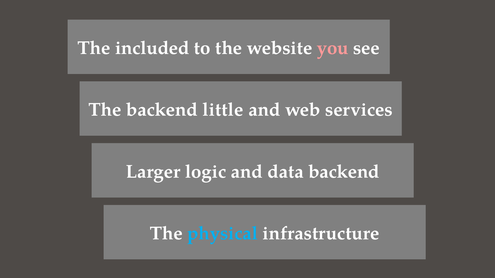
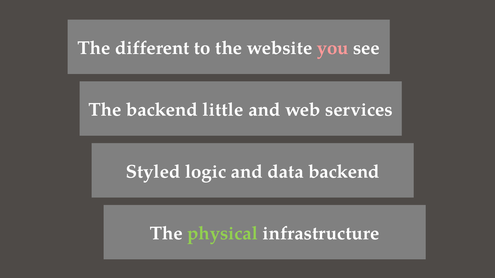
included: included -> different
Larger: Larger -> Styled
physical colour: light blue -> light green
